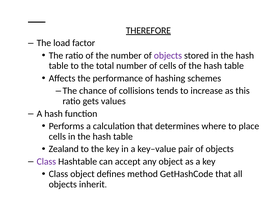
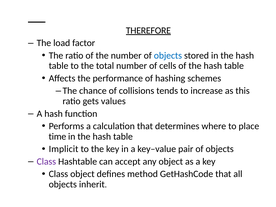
objects at (168, 55) colour: purple -> blue
cells at (57, 136): cells -> time
Zealand: Zealand -> Implicit
